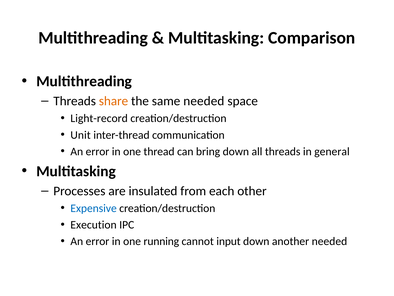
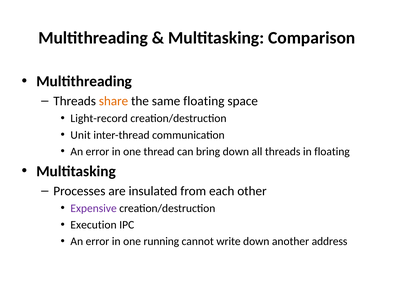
same needed: needed -> floating
in general: general -> floating
Expensive colour: blue -> purple
input: input -> write
another needed: needed -> address
